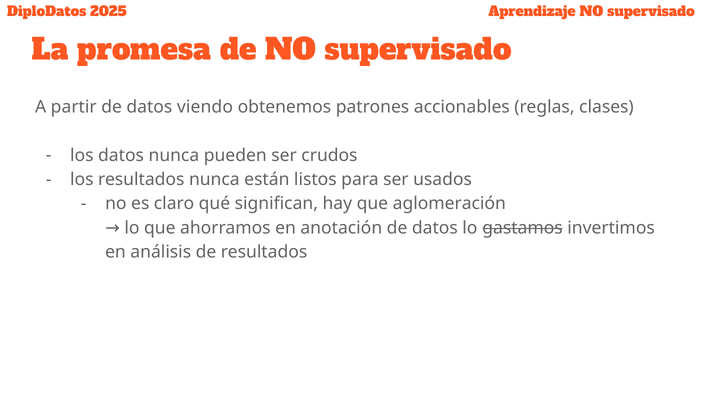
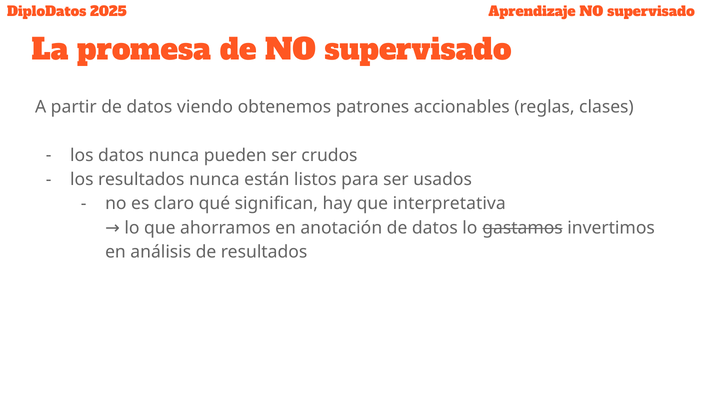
aglomeración: aglomeración -> interpretativa
